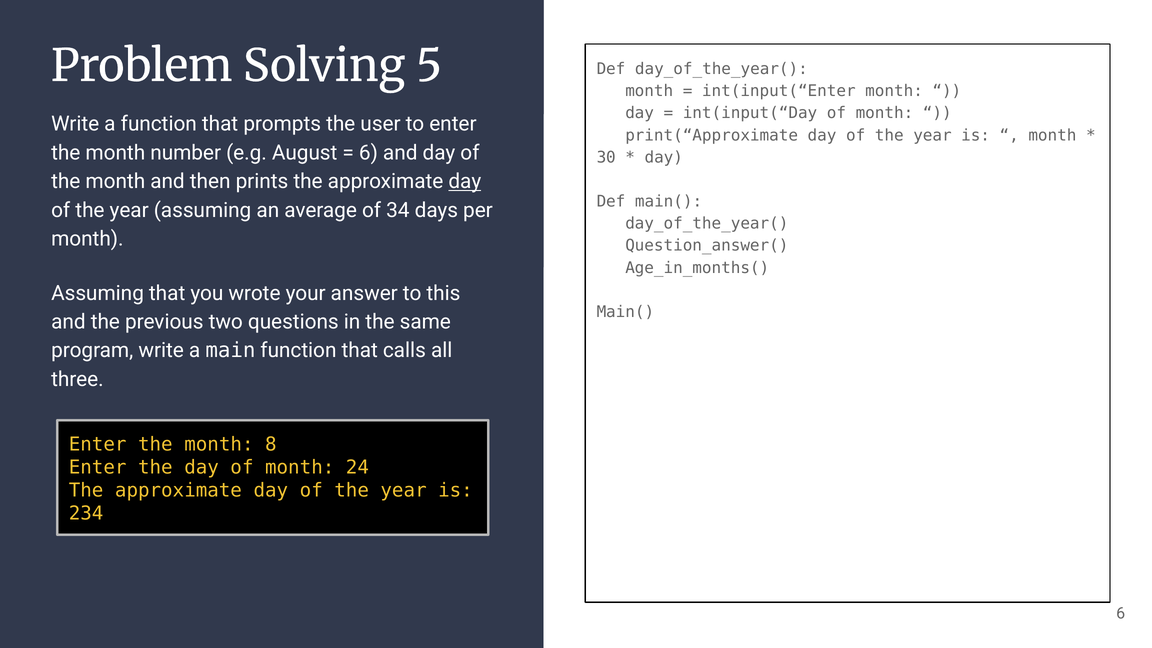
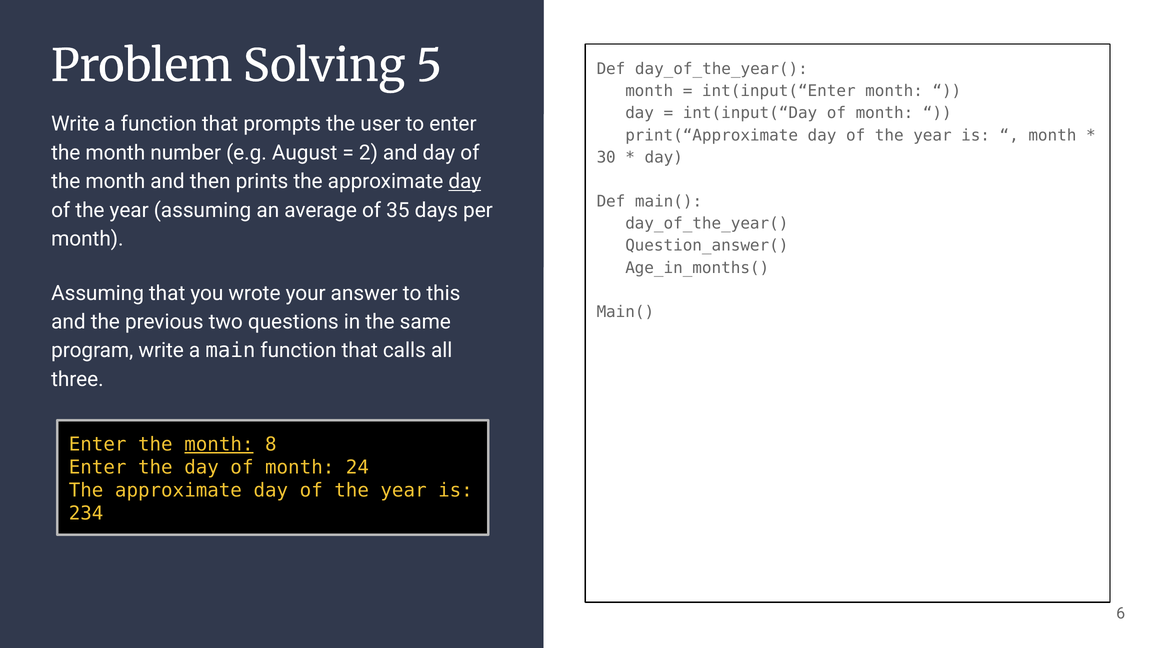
6 at (368, 153): 6 -> 2
34: 34 -> 35
month at (219, 444) underline: none -> present
